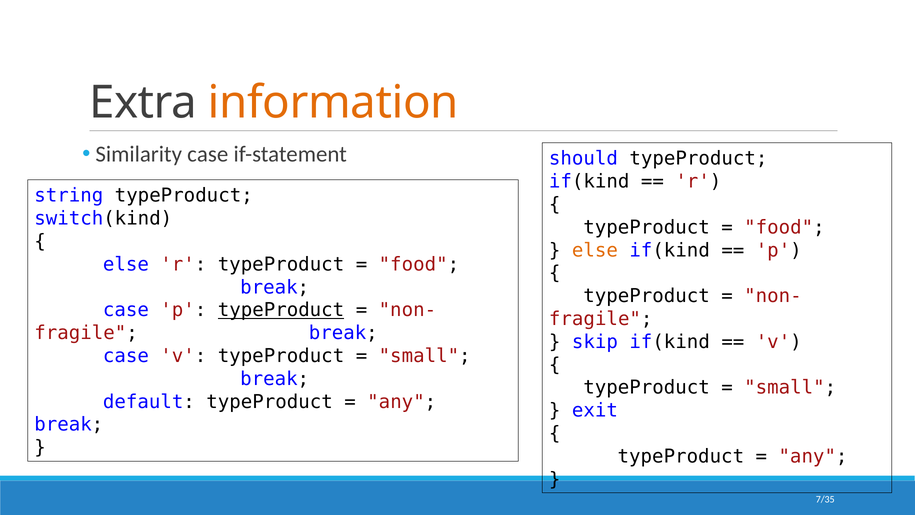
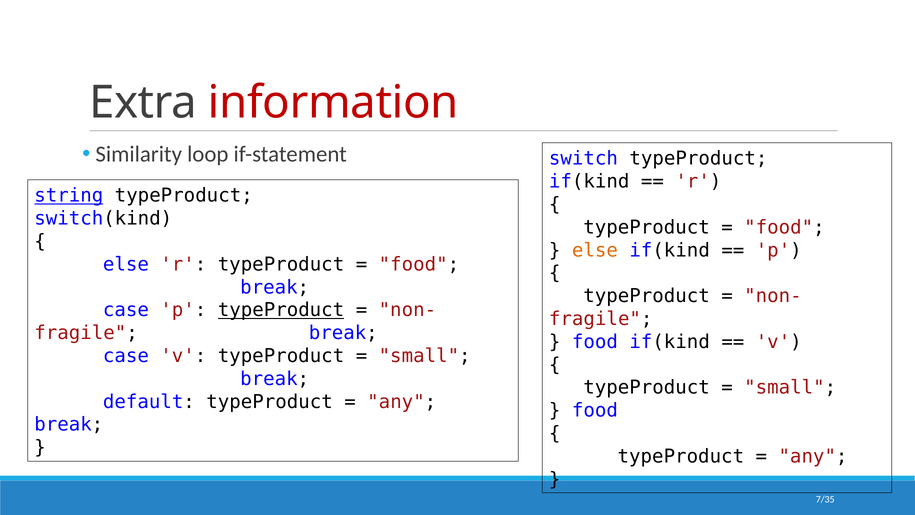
information colour: orange -> red
Similarity case: case -> loop
should: should -> switch
string underline: none -> present
skip at (595, 342): skip -> food
exit at (595, 410): exit -> food
